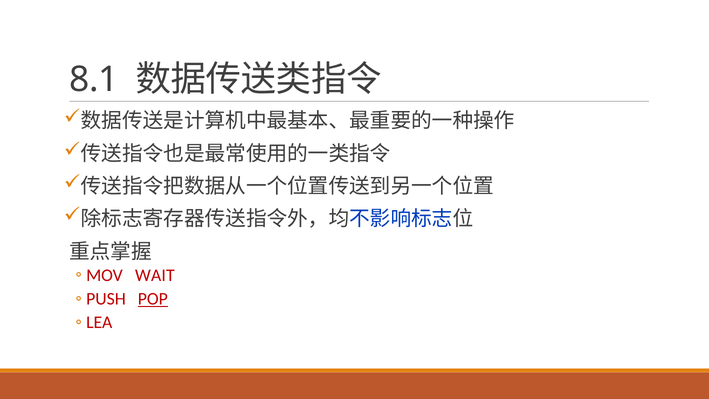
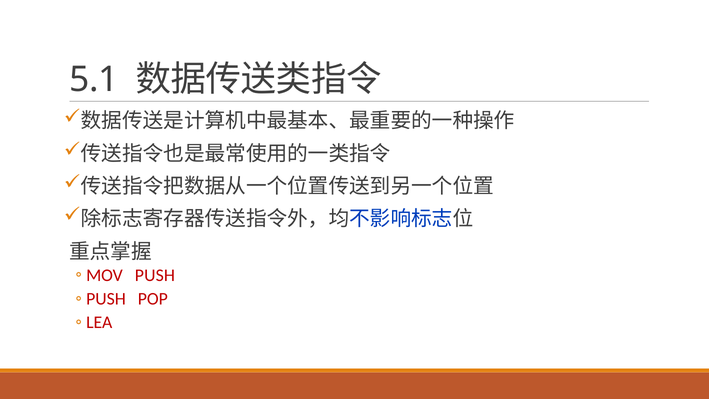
8.1: 8.1 -> 5.1
WAIT: WAIT -> PUSH
POP underline: present -> none
